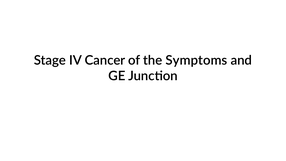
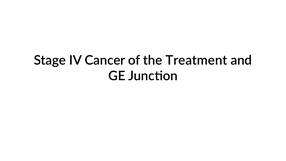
Symptoms: Symptoms -> Treatment
